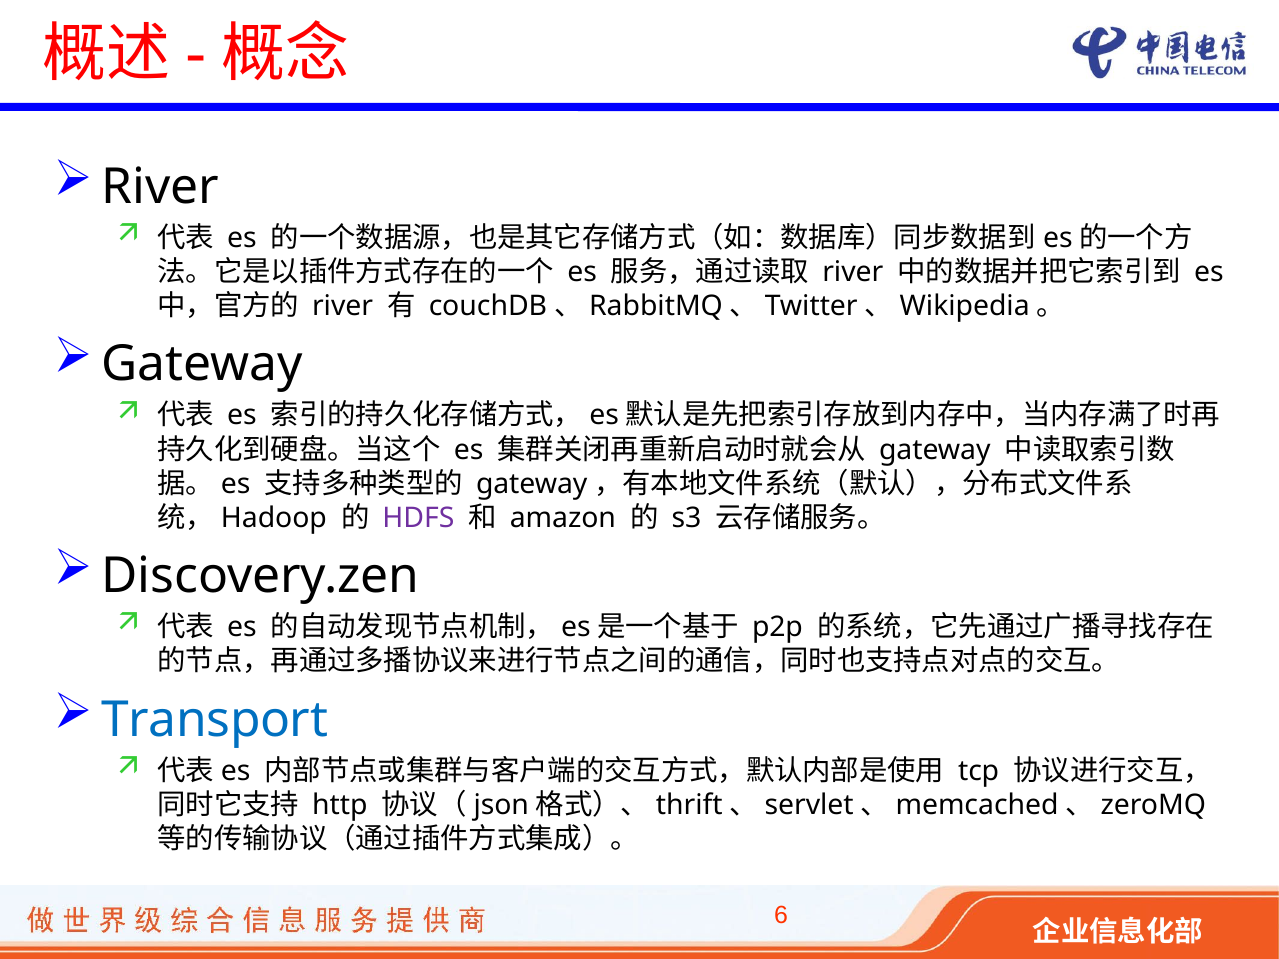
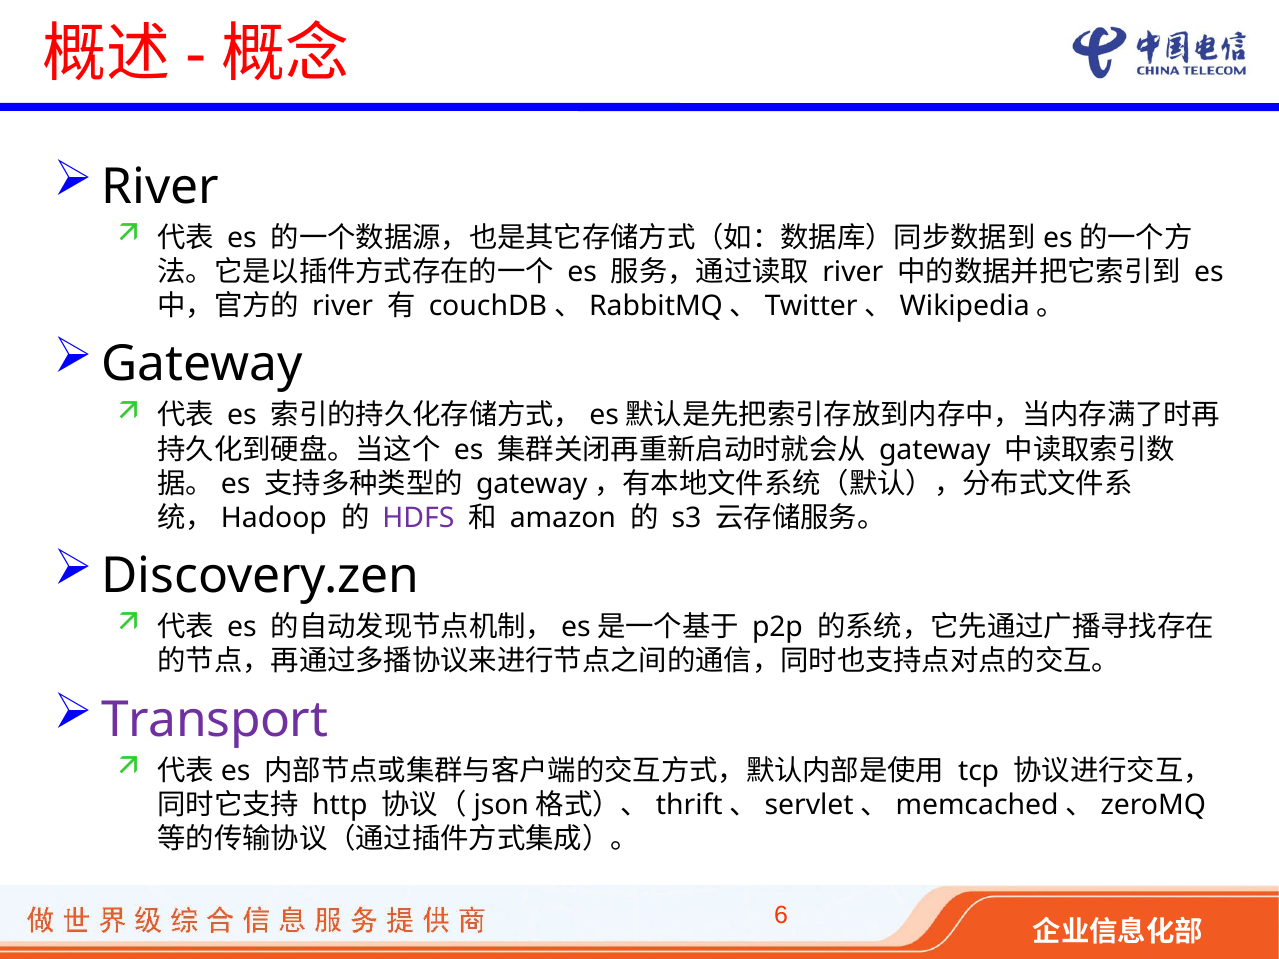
Transport colour: blue -> purple
